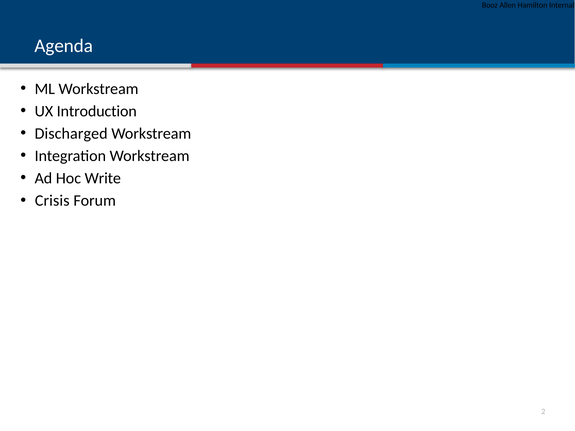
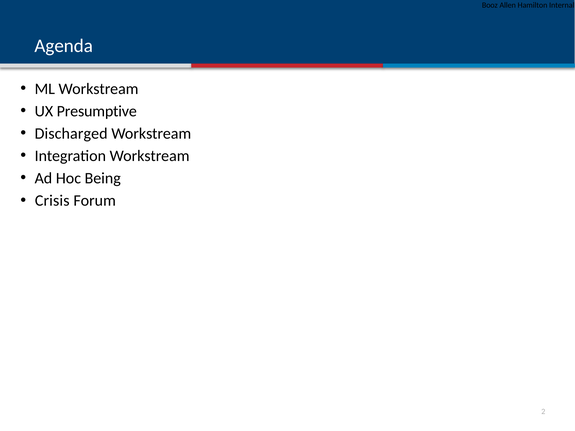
Introduction: Introduction -> Presumptive
Write: Write -> Being
